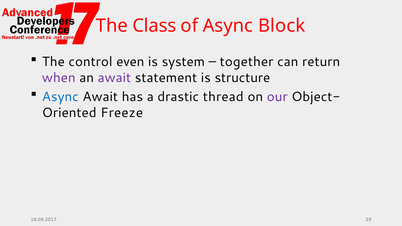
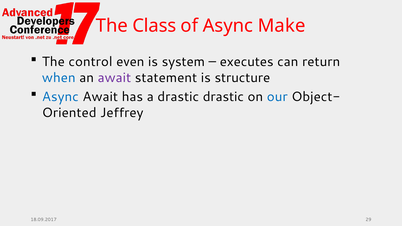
Block: Block -> Make
together: together -> executes
when colour: purple -> blue
drastic thread: thread -> drastic
our colour: purple -> blue
Freeze: Freeze -> Jeffrey
